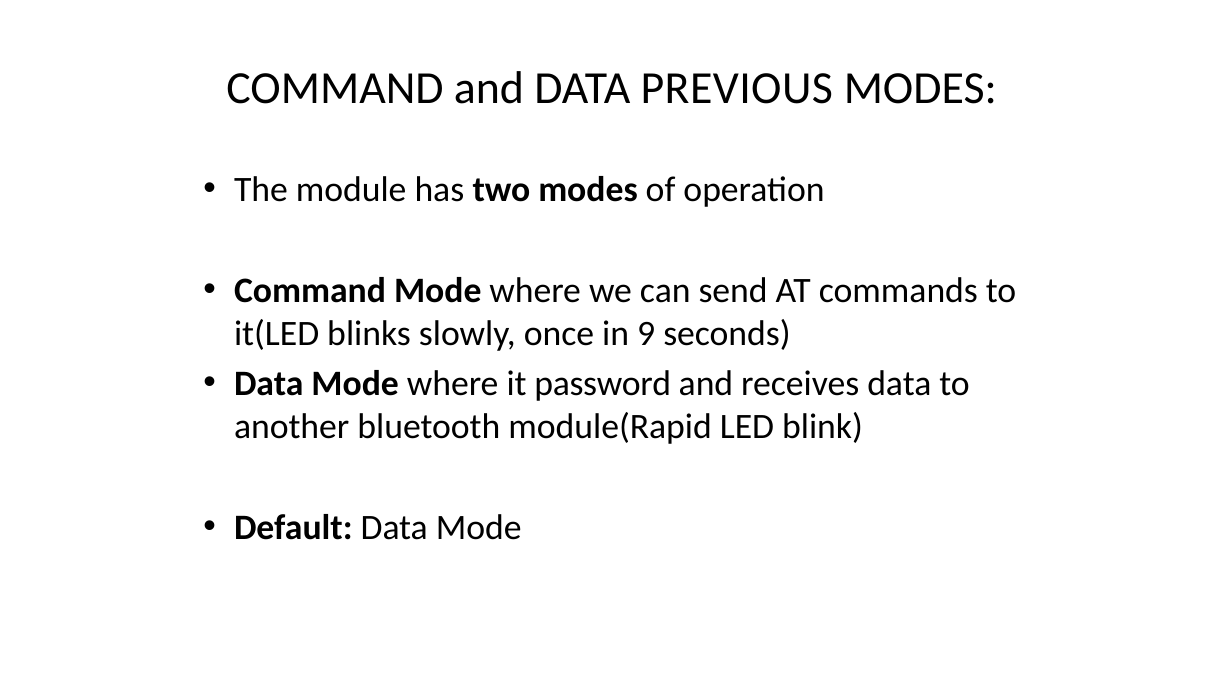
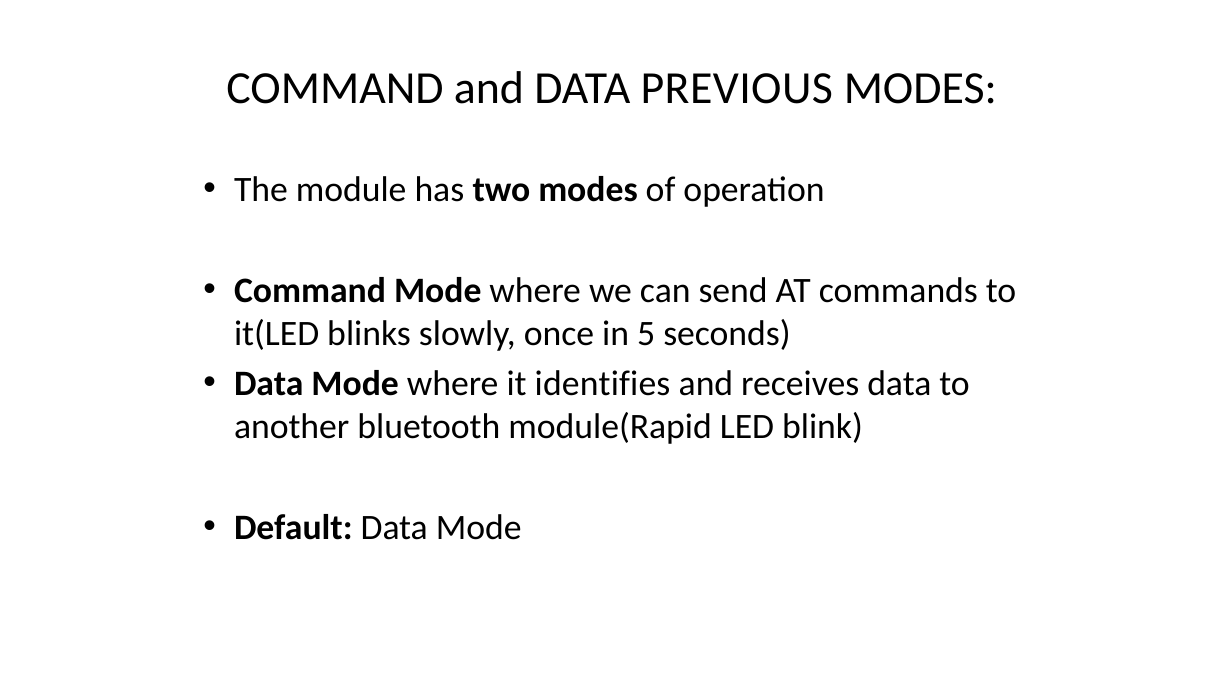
9: 9 -> 5
password: password -> identifies
